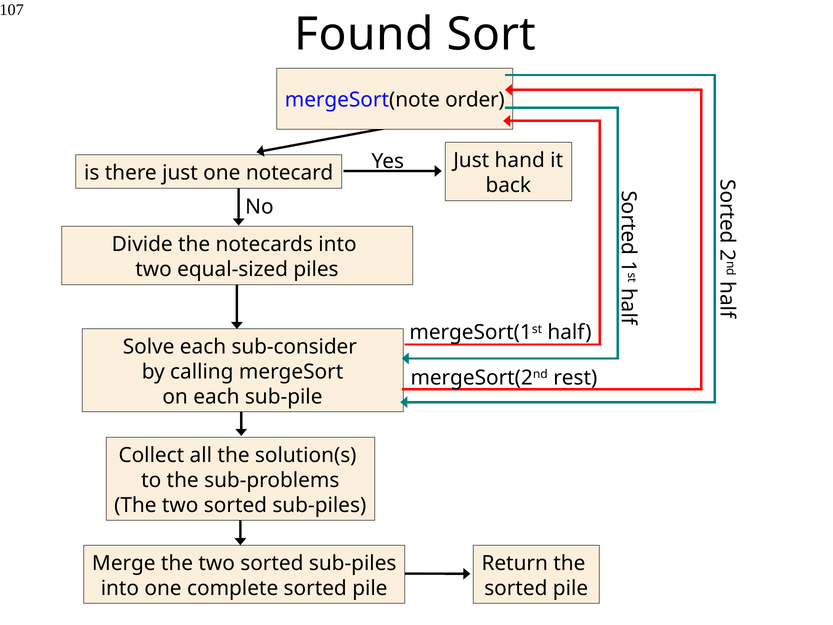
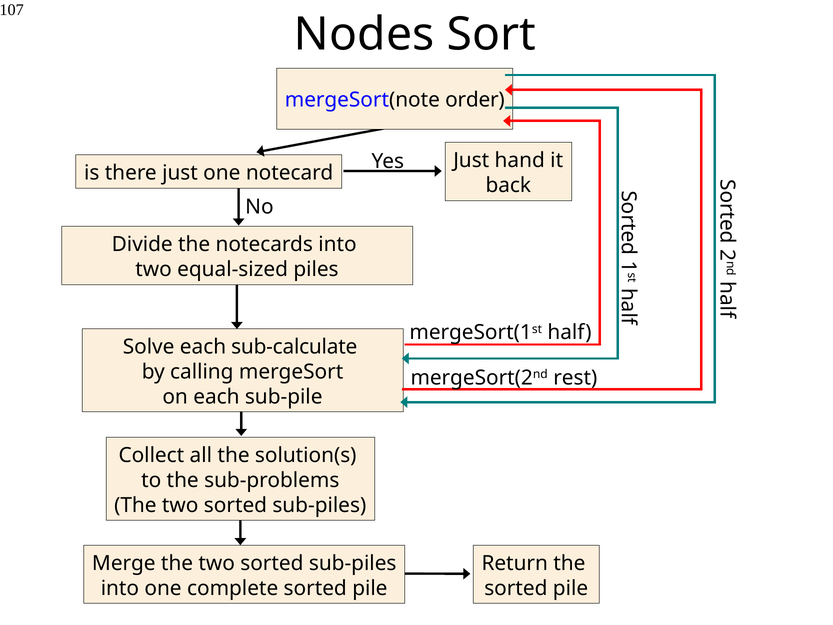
Found: Found -> Nodes
sub-consider: sub-consider -> sub-calculate
